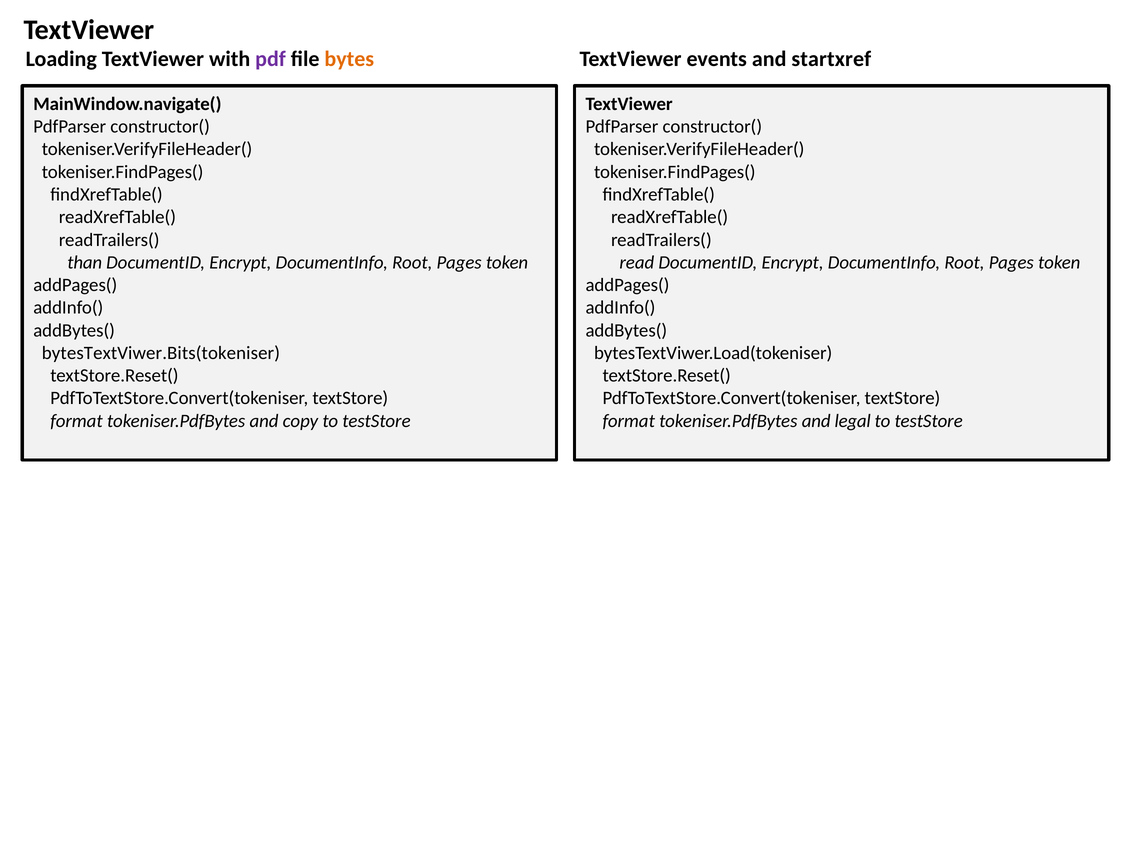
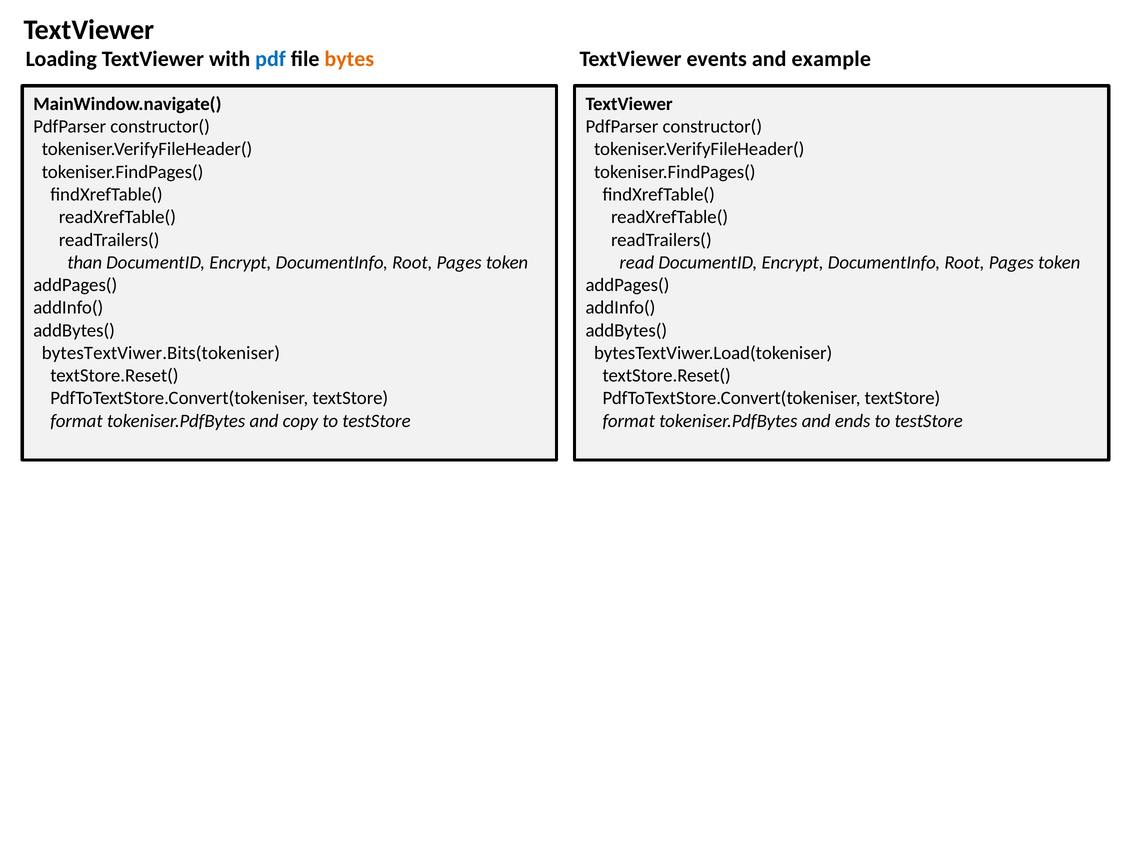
pdf colour: purple -> blue
startxref: startxref -> example
legal: legal -> ends
